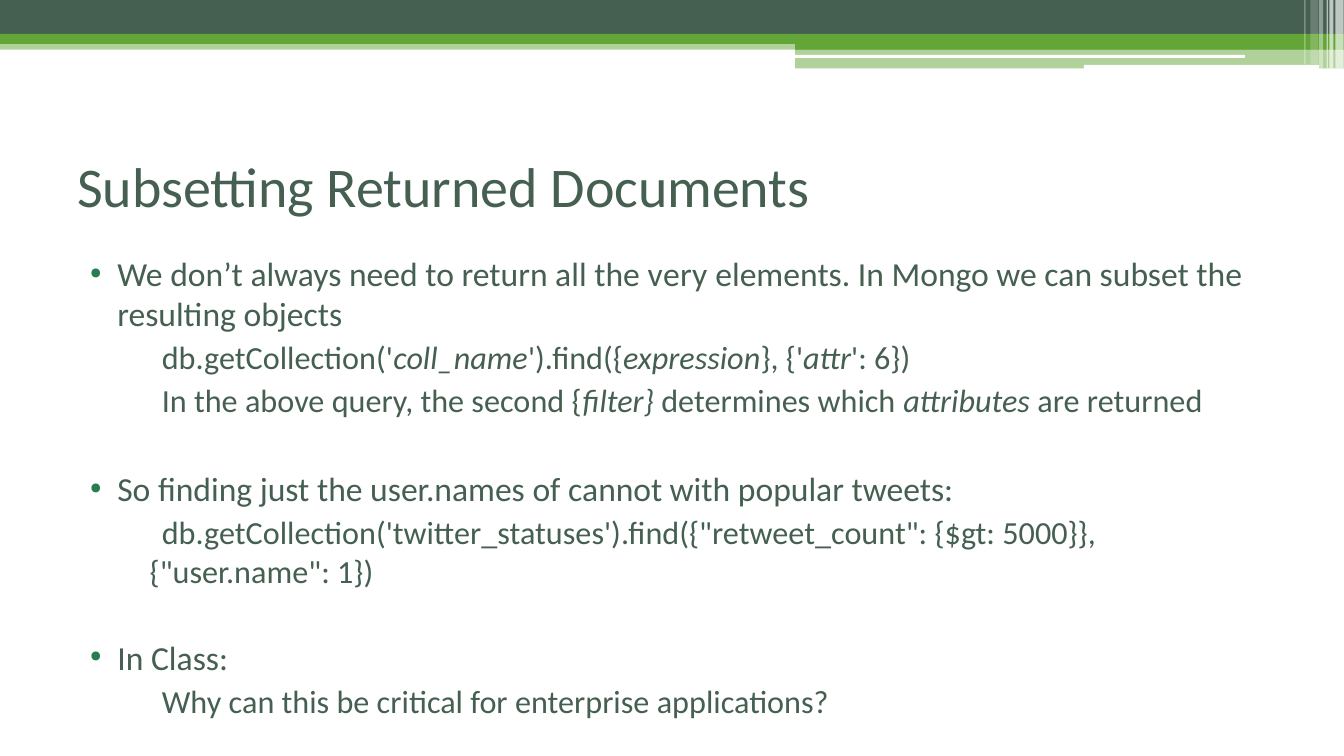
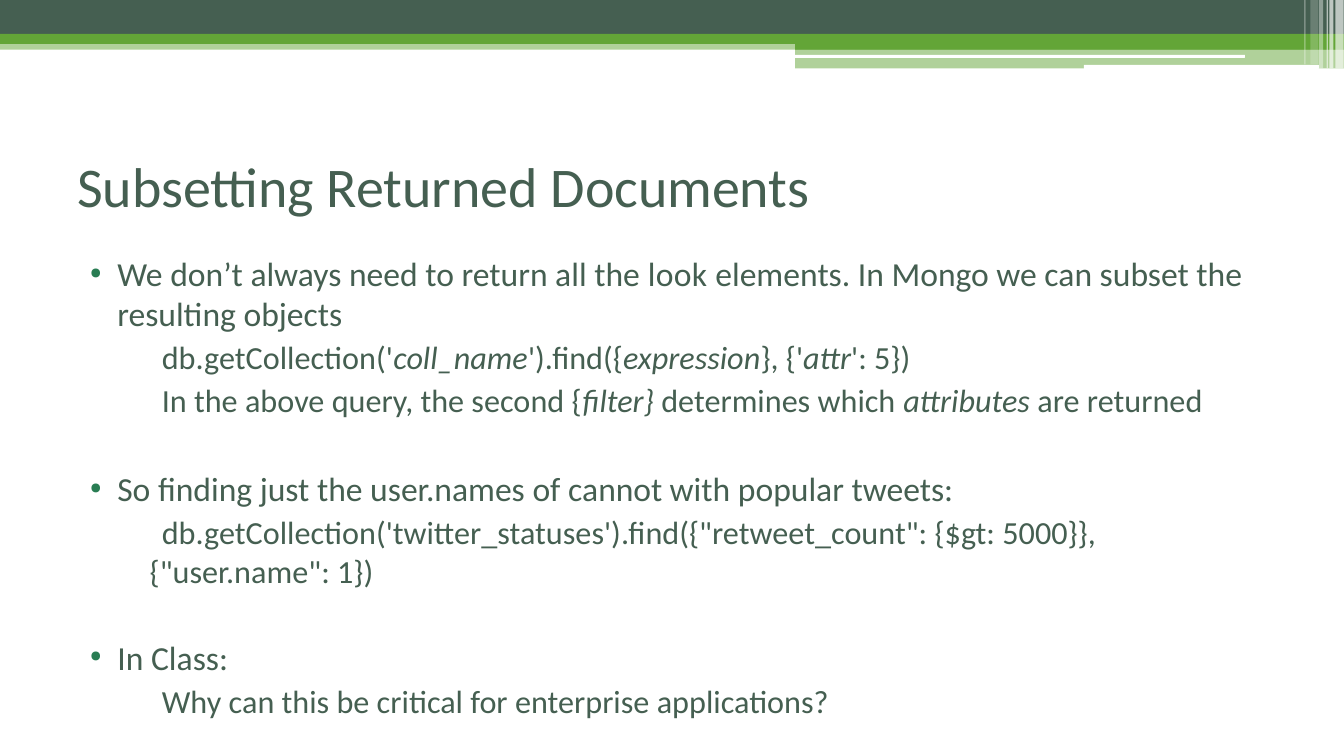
very: very -> look
6: 6 -> 5
